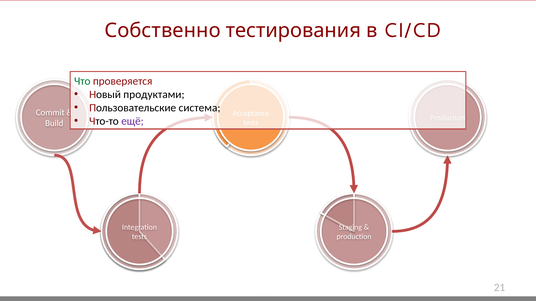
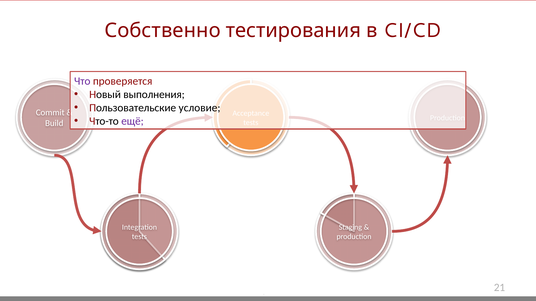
Что colour: green -> purple
продуктами: продуктами -> выполнения
система: система -> условие
